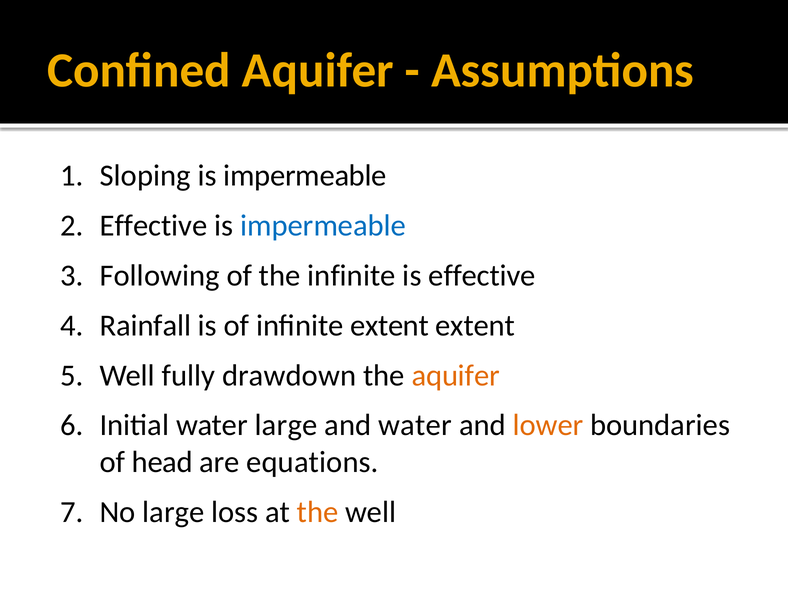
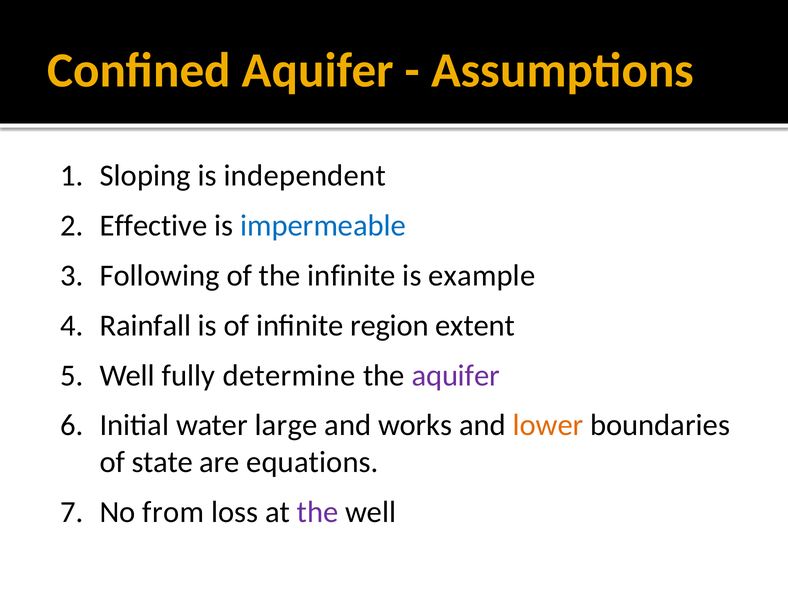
impermeable at (305, 176): impermeable -> independent
is effective: effective -> example
infinite extent: extent -> region
drawdown: drawdown -> determine
aquifer at (456, 375) colour: orange -> purple
and water: water -> works
head: head -> state
No large: large -> from
the at (318, 512) colour: orange -> purple
